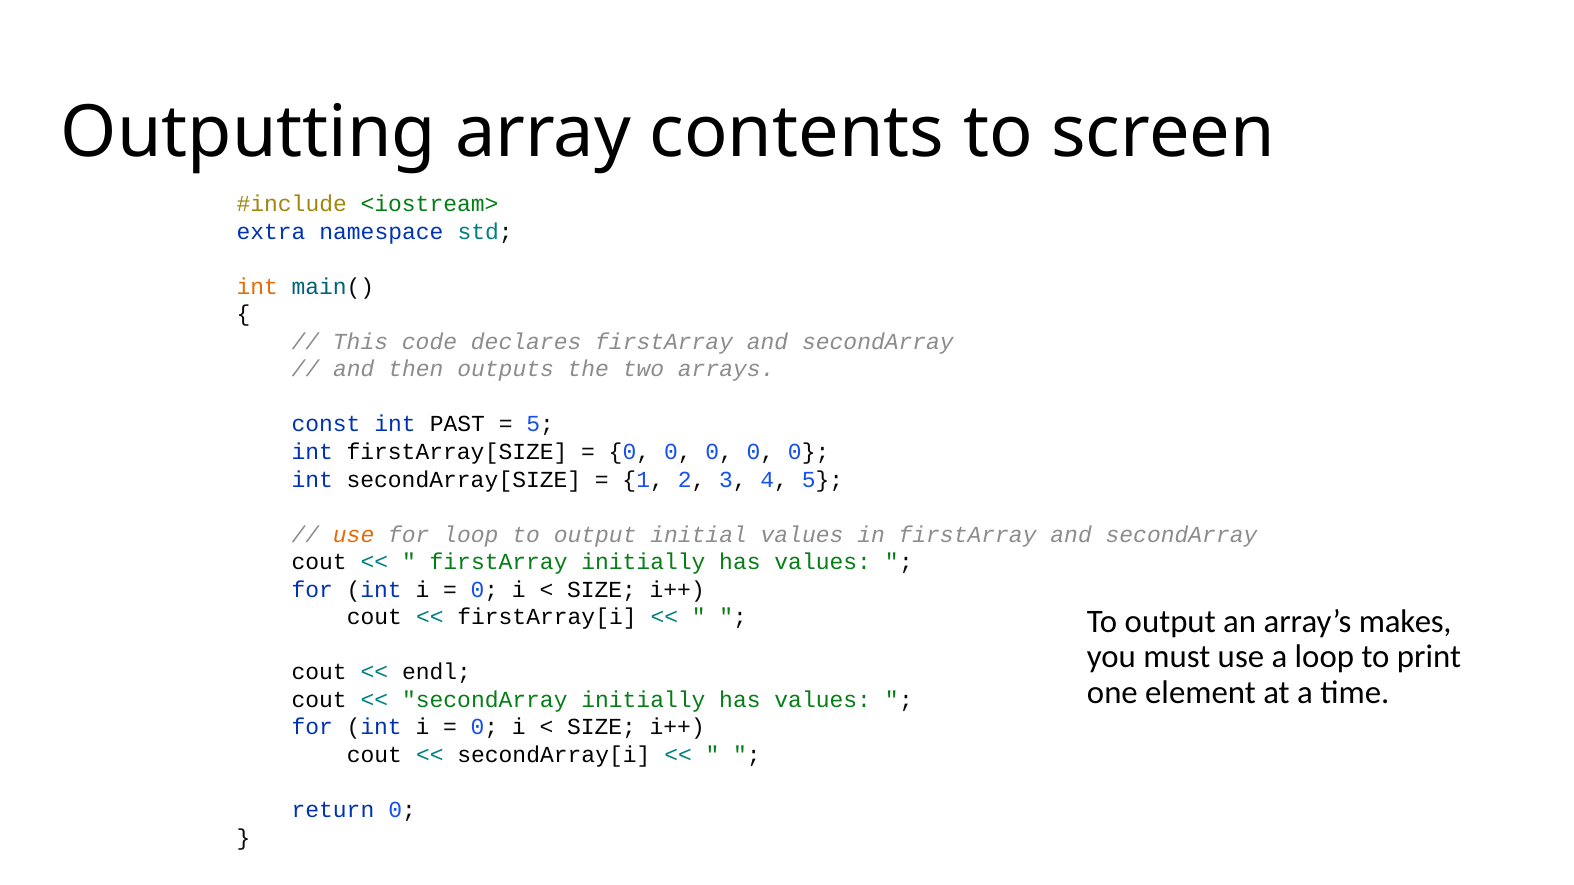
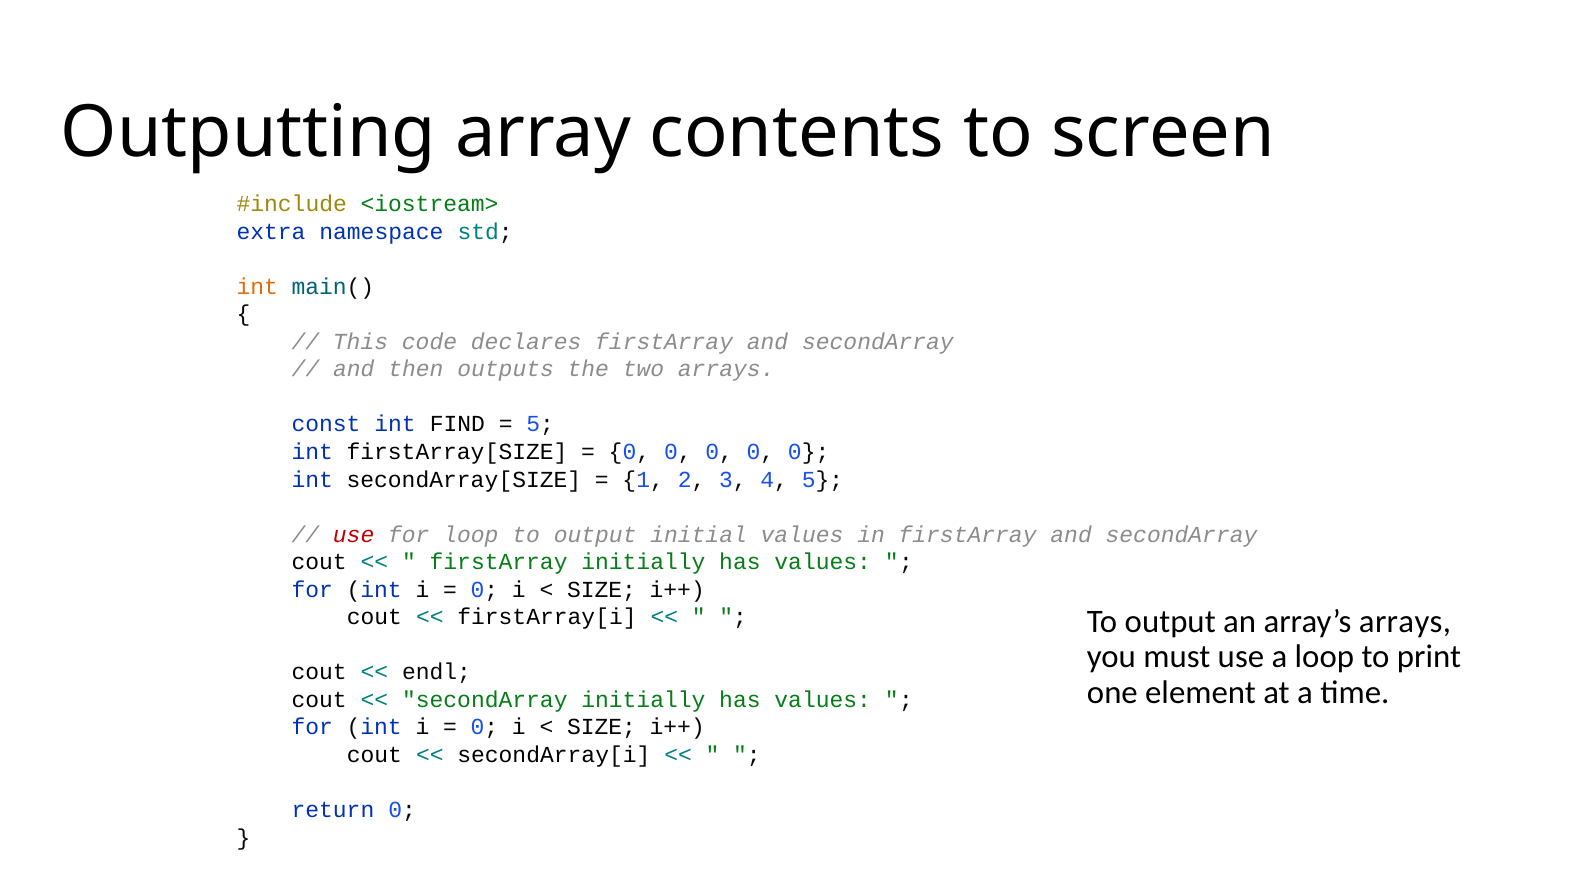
PAST: PAST -> FIND
use at (354, 535) colour: orange -> red
array’s makes: makes -> arrays
